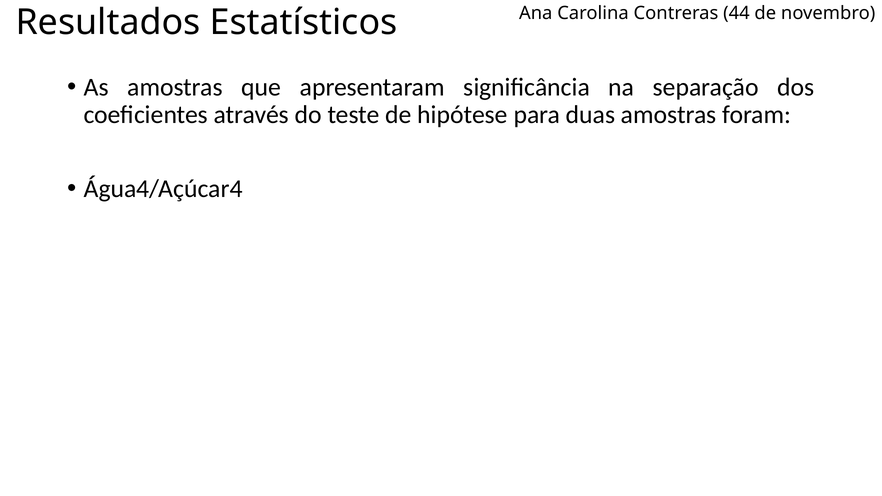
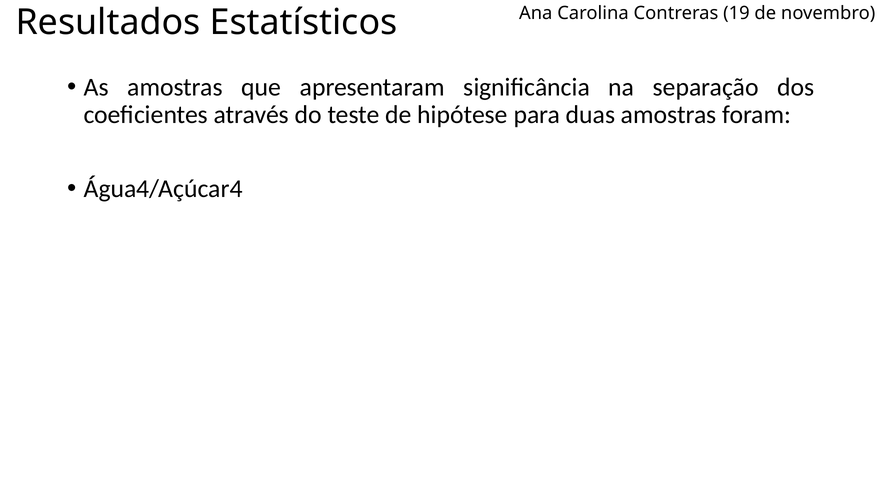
44: 44 -> 19
